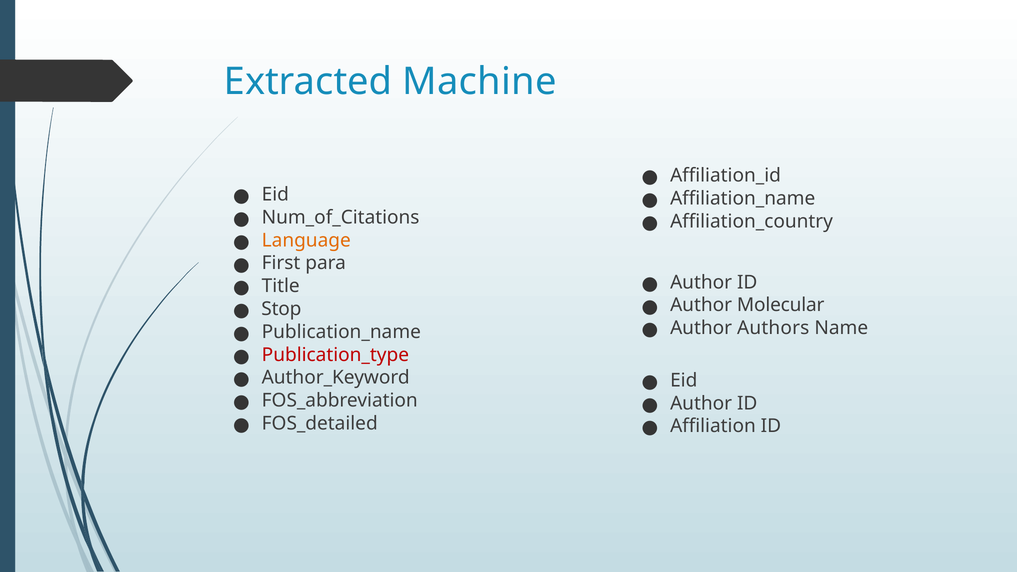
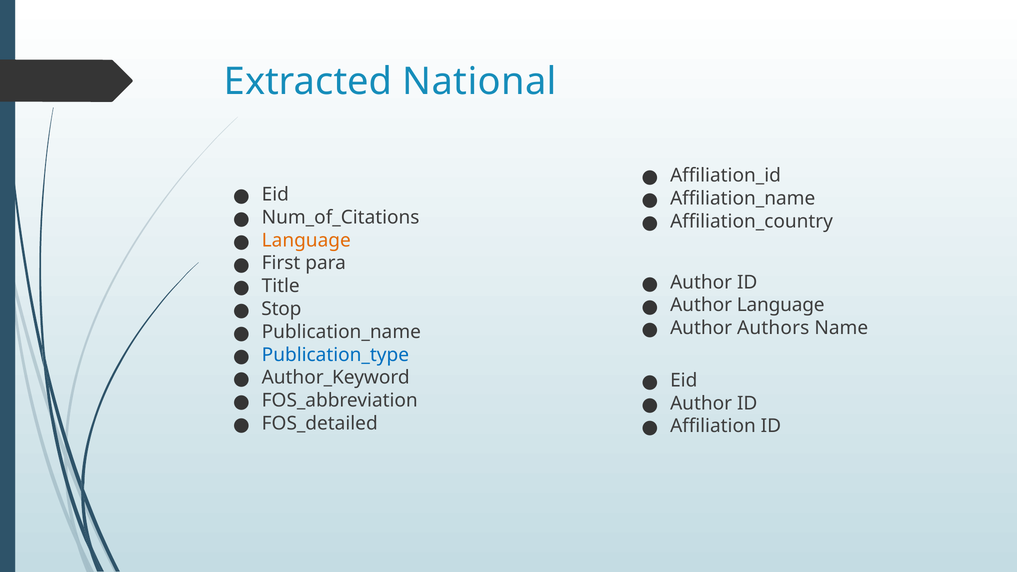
Machine: Machine -> National
Author Molecular: Molecular -> Language
Publication_type colour: red -> blue
